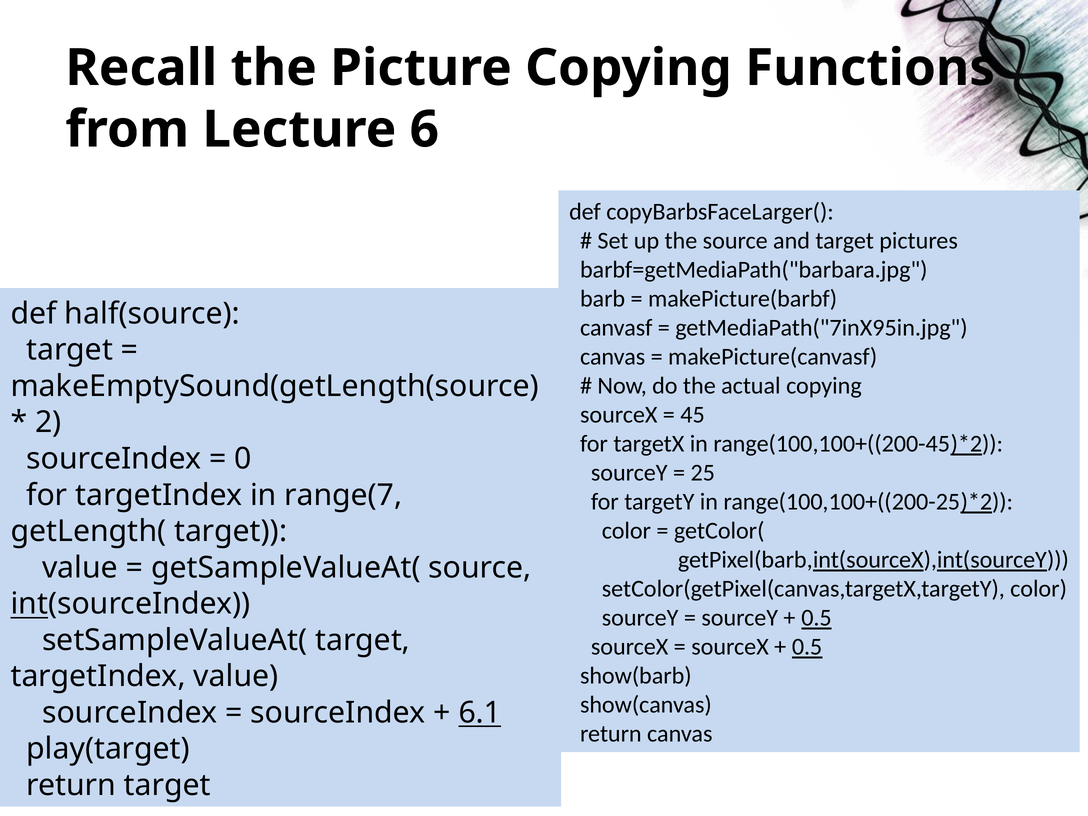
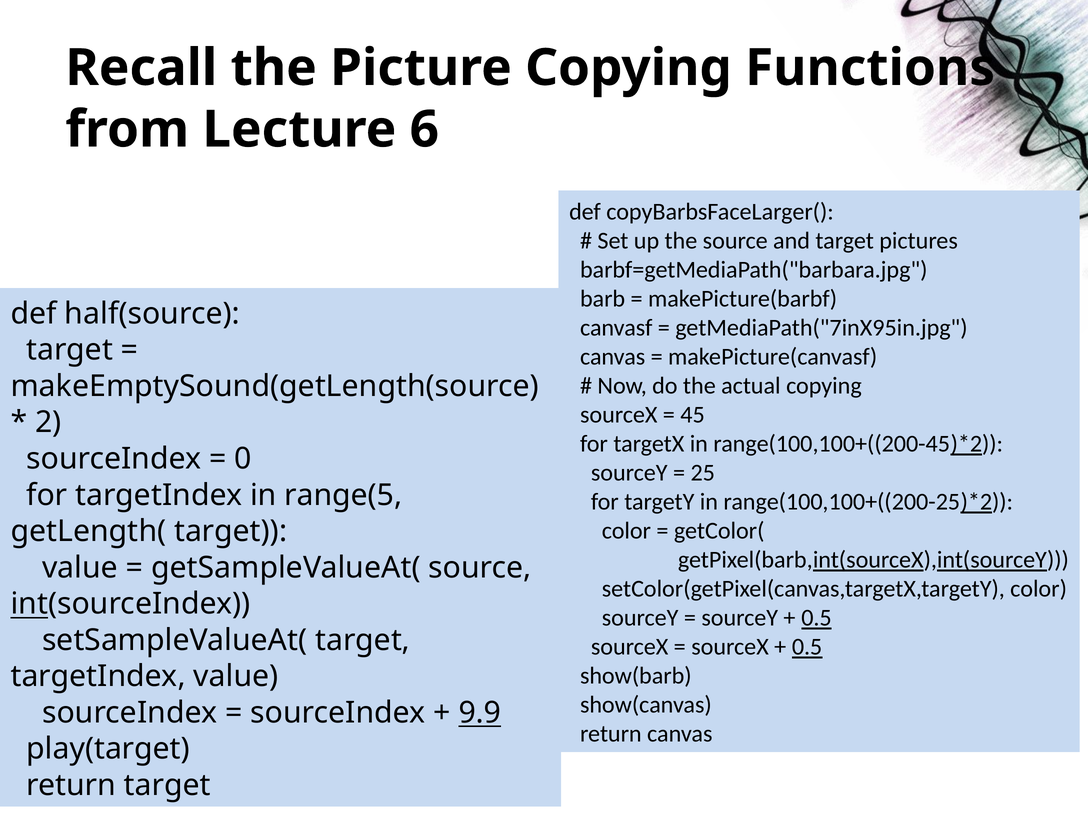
range(7: range(7 -> range(5
6.1: 6.1 -> 9.9
